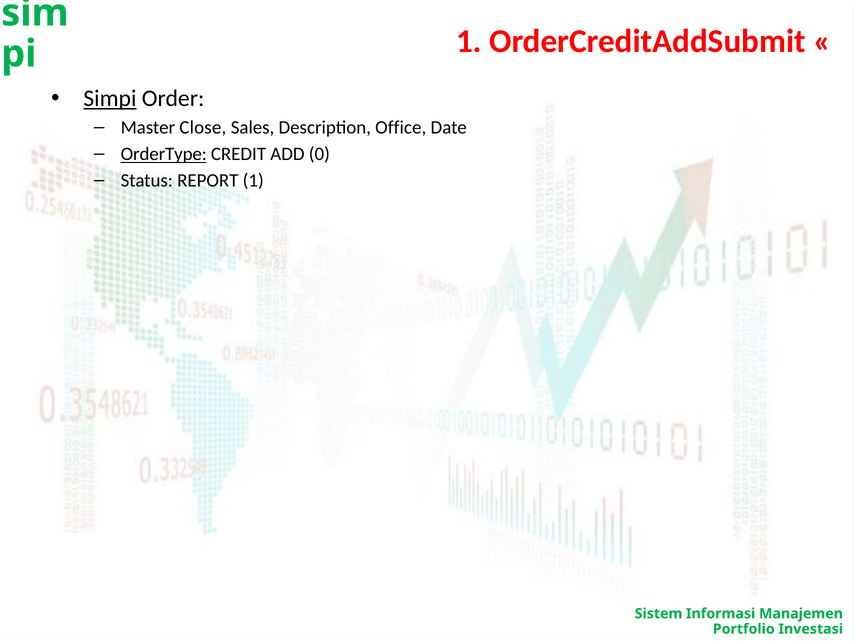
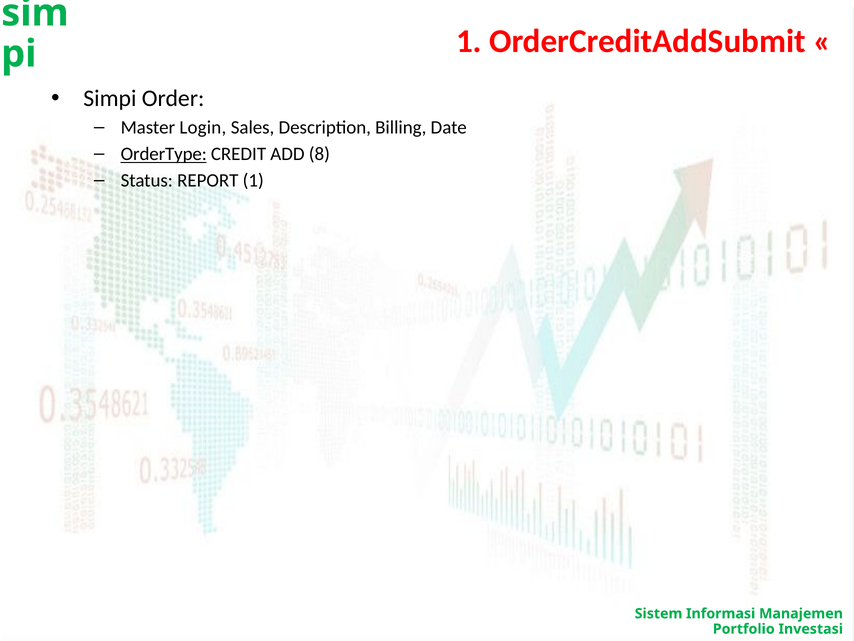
Simpi underline: present -> none
Close: Close -> Login
Office: Office -> Billing
0: 0 -> 8
